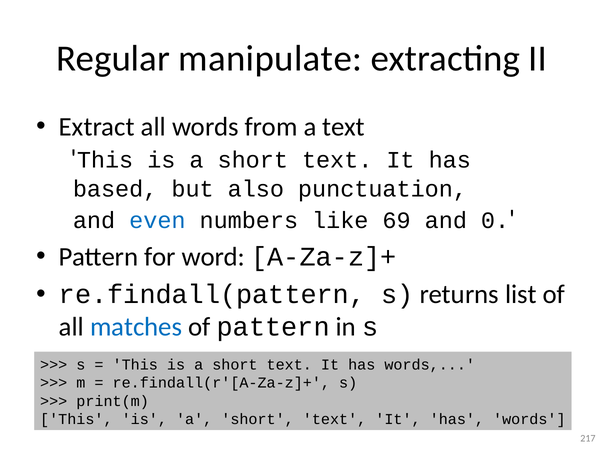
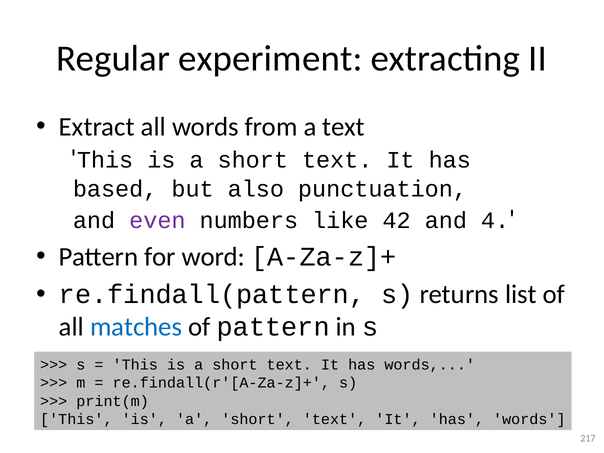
manipulate: manipulate -> experiment
even colour: blue -> purple
69: 69 -> 42
0: 0 -> 4
